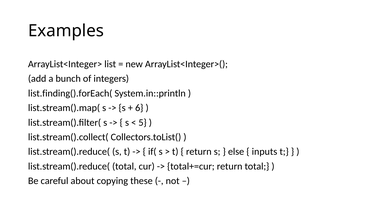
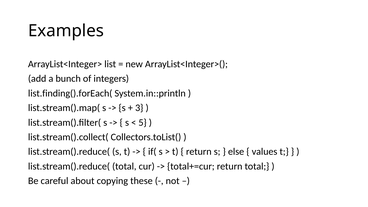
6: 6 -> 3
inputs: inputs -> values
